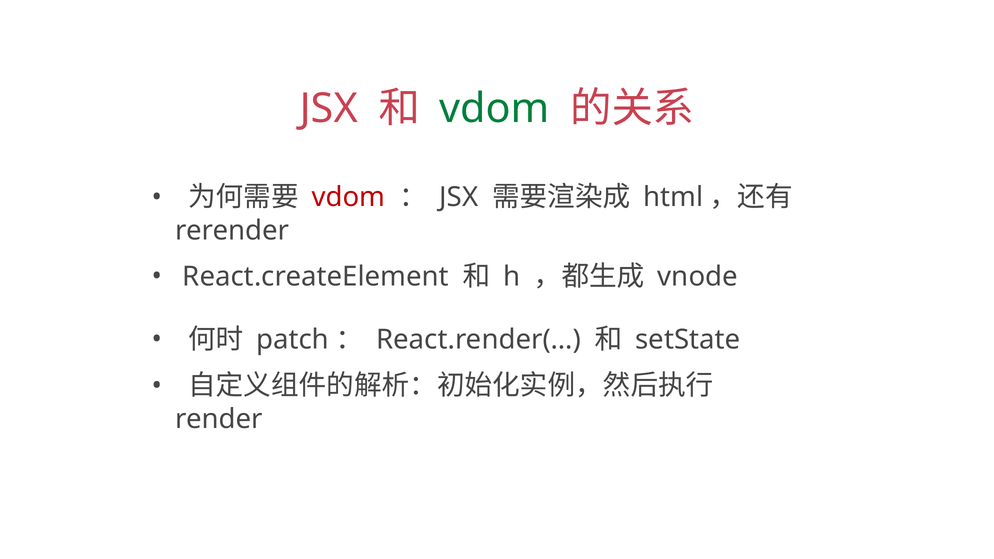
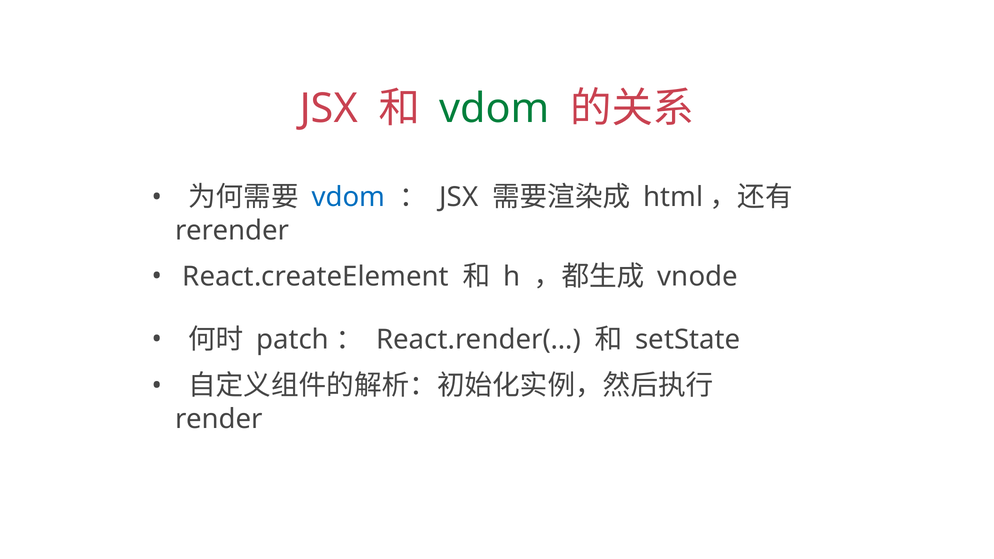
vdom at (348, 197) colour: red -> blue
